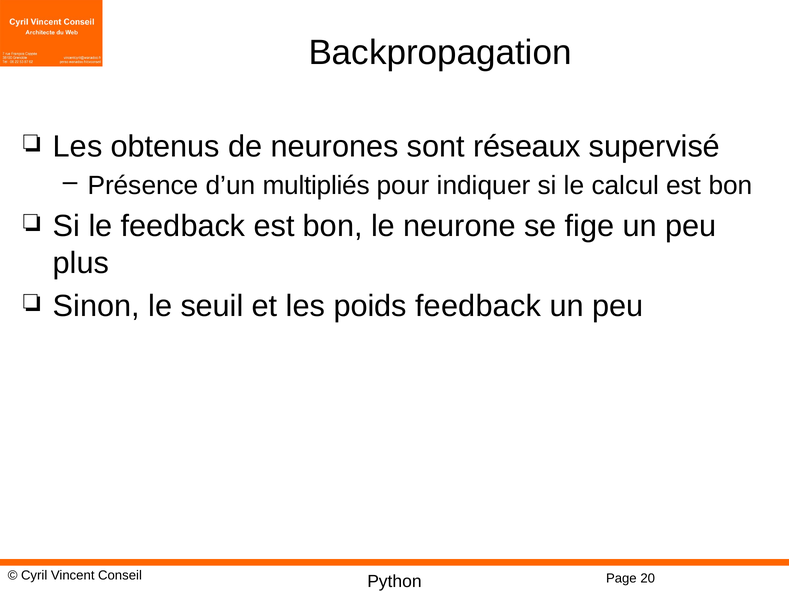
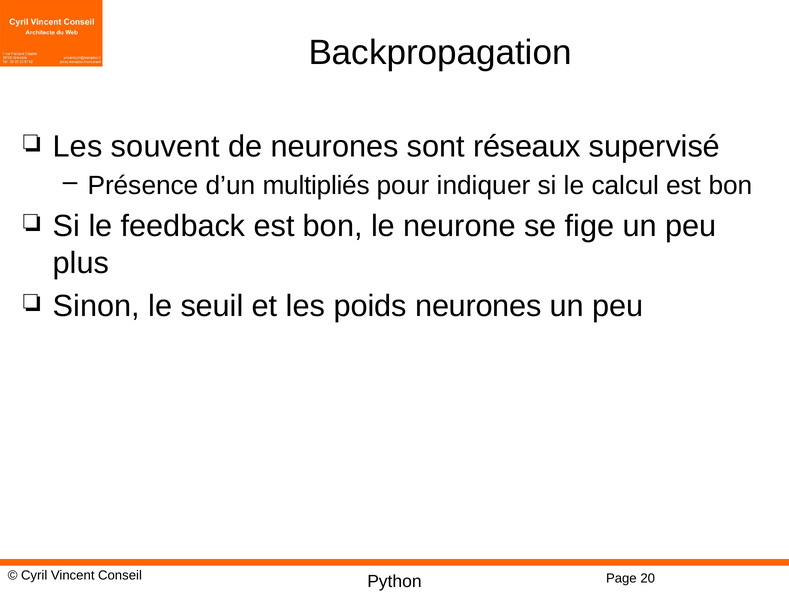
obtenus: obtenus -> souvent
poids feedback: feedback -> neurones
